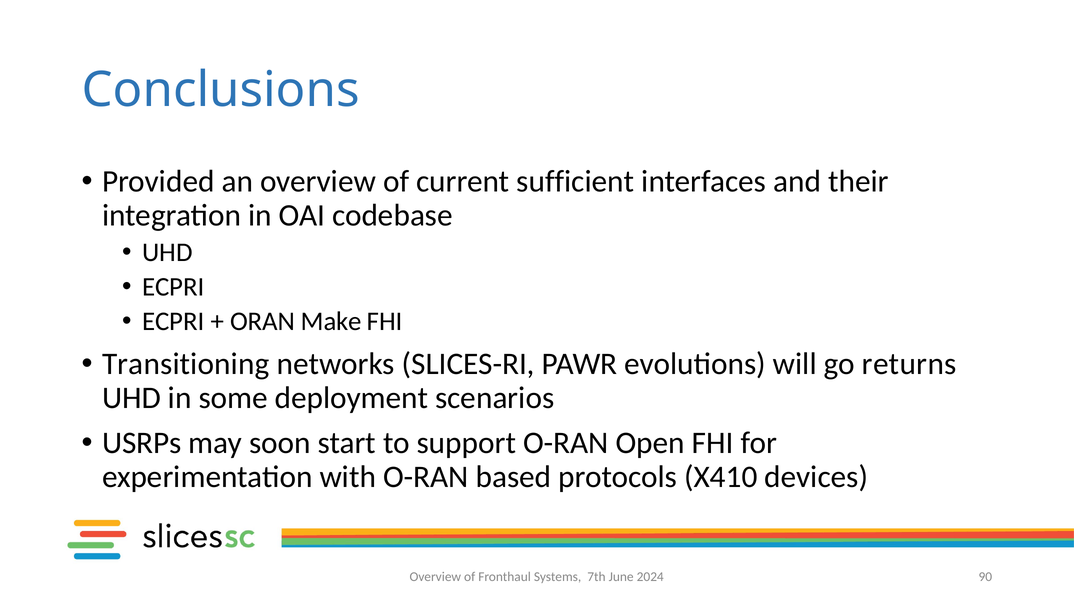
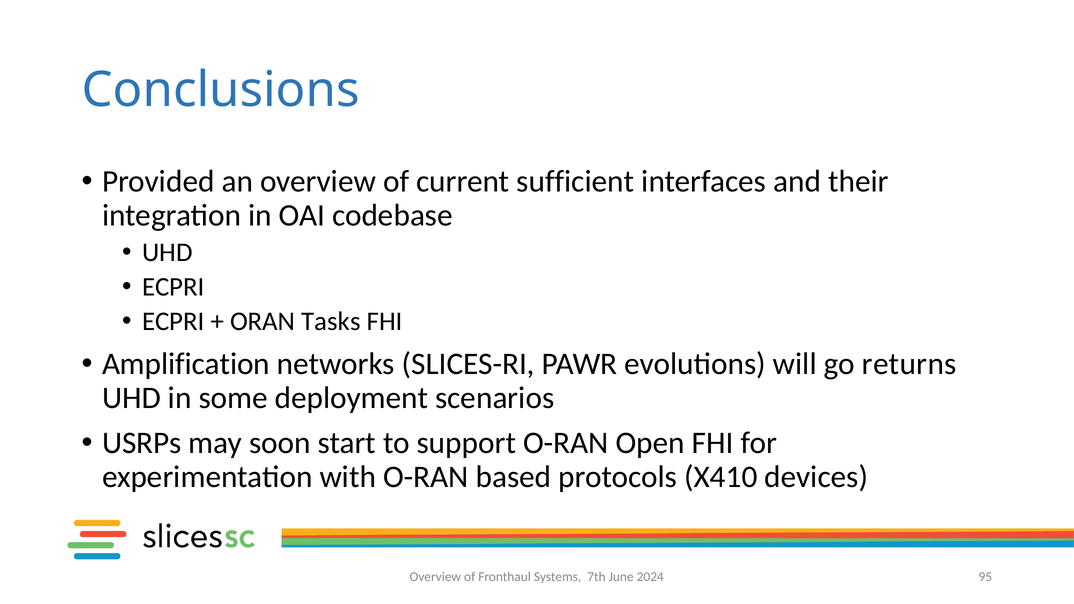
Make: Make -> Tasks
Transitioning: Transitioning -> Amplification
90: 90 -> 95
